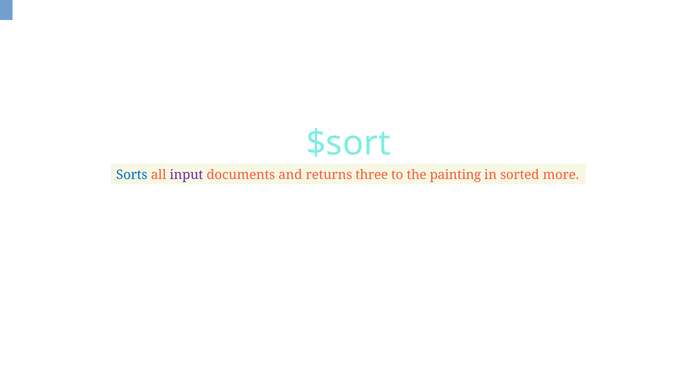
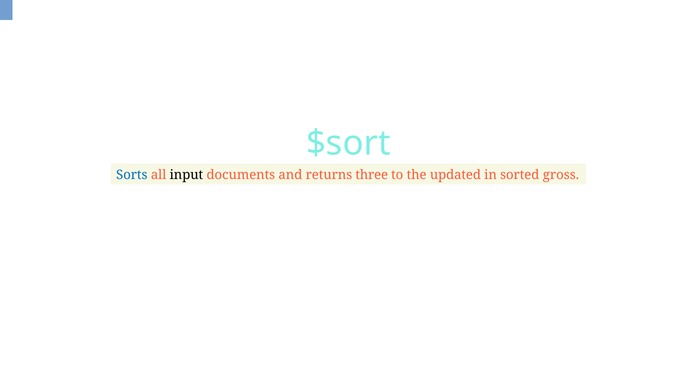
input colour: purple -> black
painting: painting -> updated
more: more -> gross
